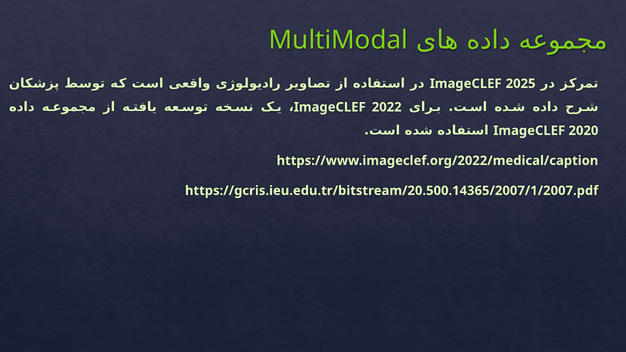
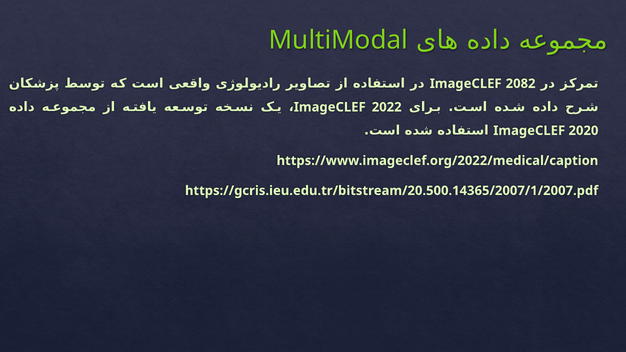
2025: 2025 -> 2082
